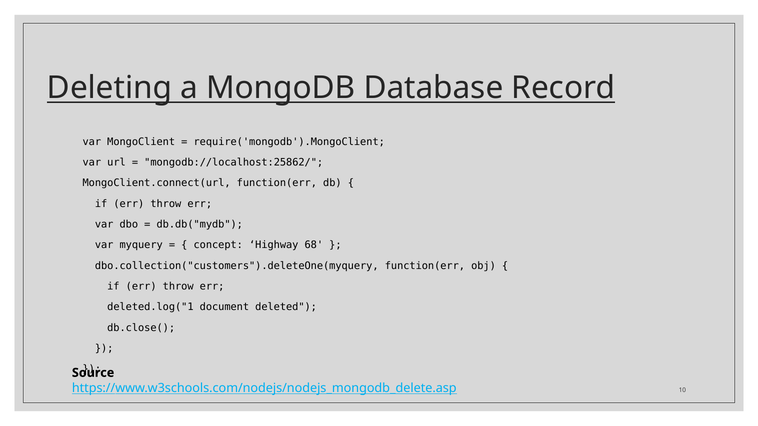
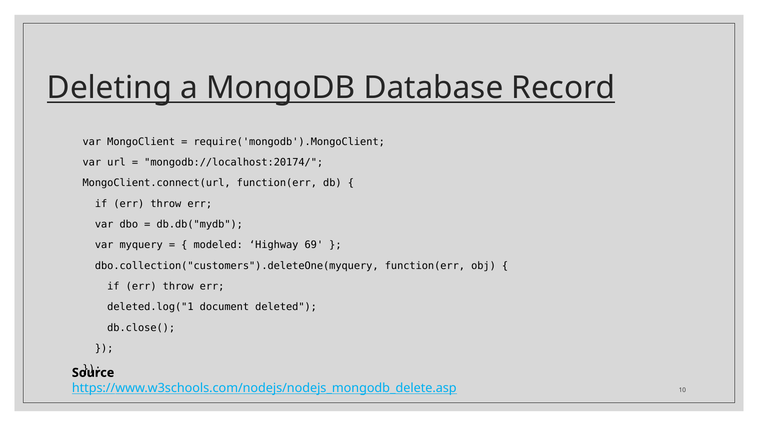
mongodb://localhost:25862/: mongodb://localhost:25862/ -> mongodb://localhost:20174/
concept: concept -> modeled
68: 68 -> 69
